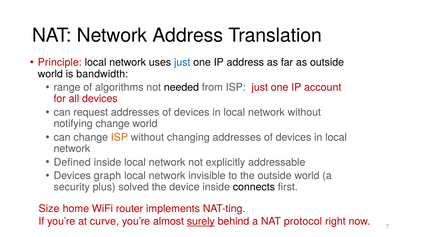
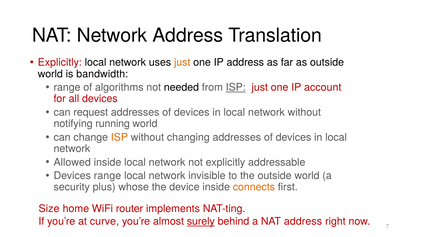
Principle at (60, 62): Principle -> Explicitly
just at (182, 62) colour: blue -> orange
ISP at (236, 87) underline: none -> present
notifying change: change -> running
Defined: Defined -> Allowed
Devices graph: graph -> range
solved: solved -> whose
connects colour: black -> orange
NAT protocol: protocol -> address
